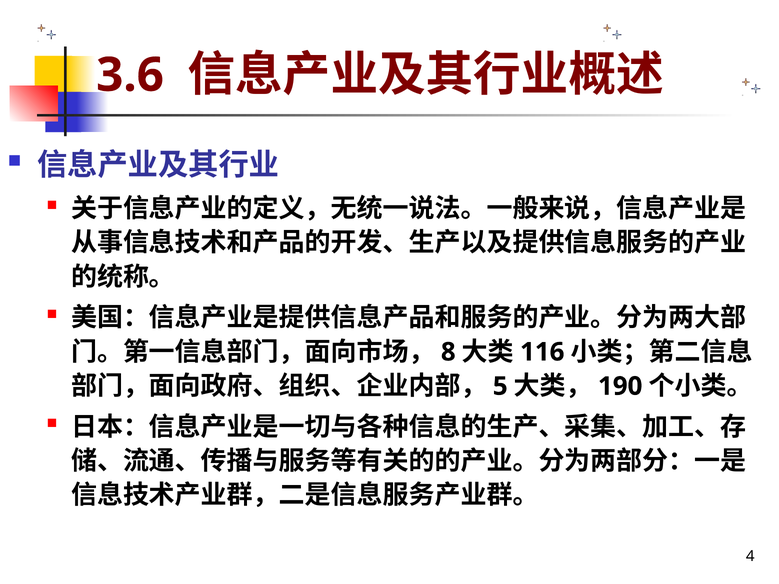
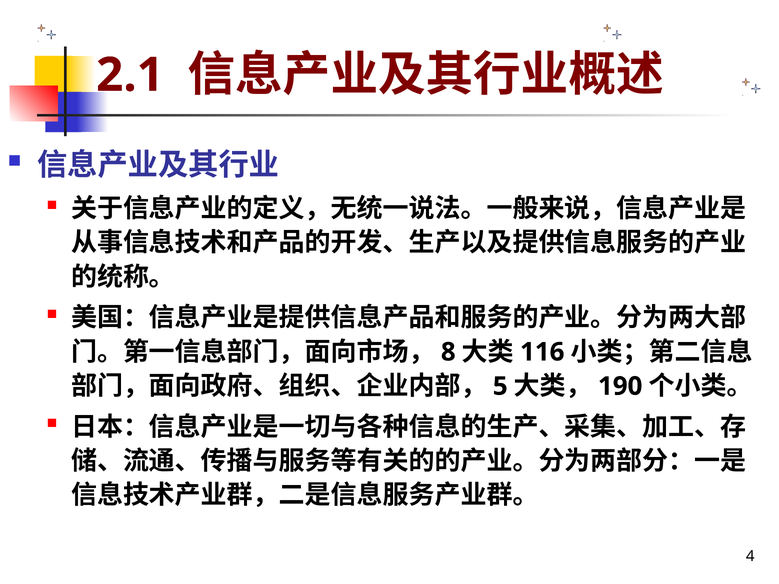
3.6: 3.6 -> 2.1
